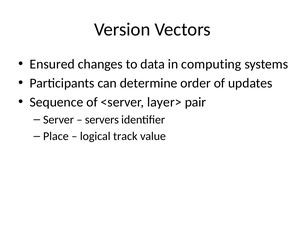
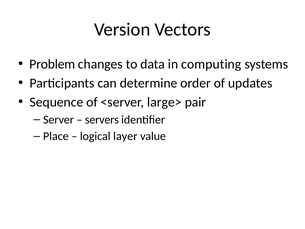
Ensured: Ensured -> Problem
layer>: layer> -> large>
track: track -> layer
